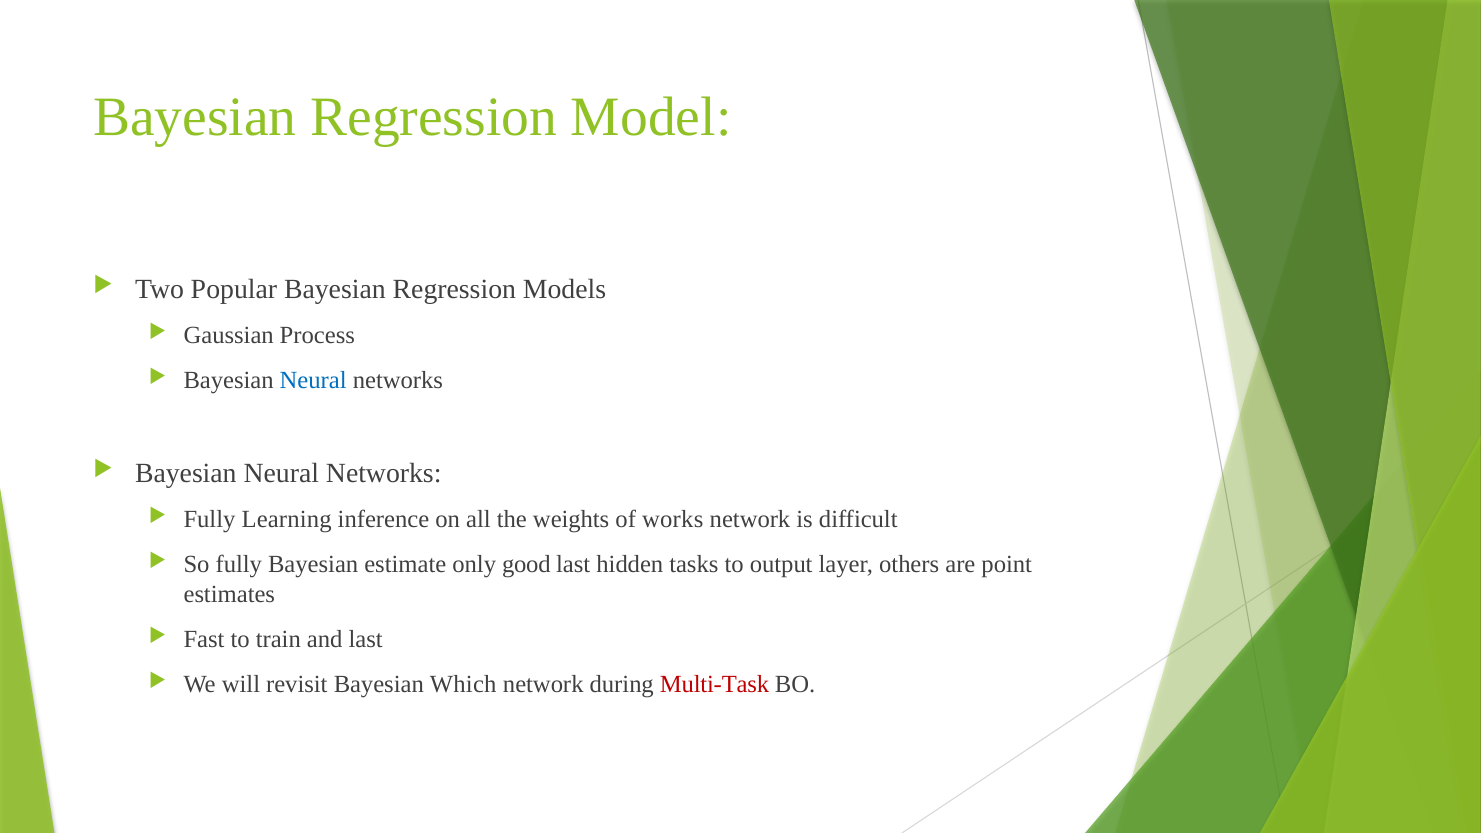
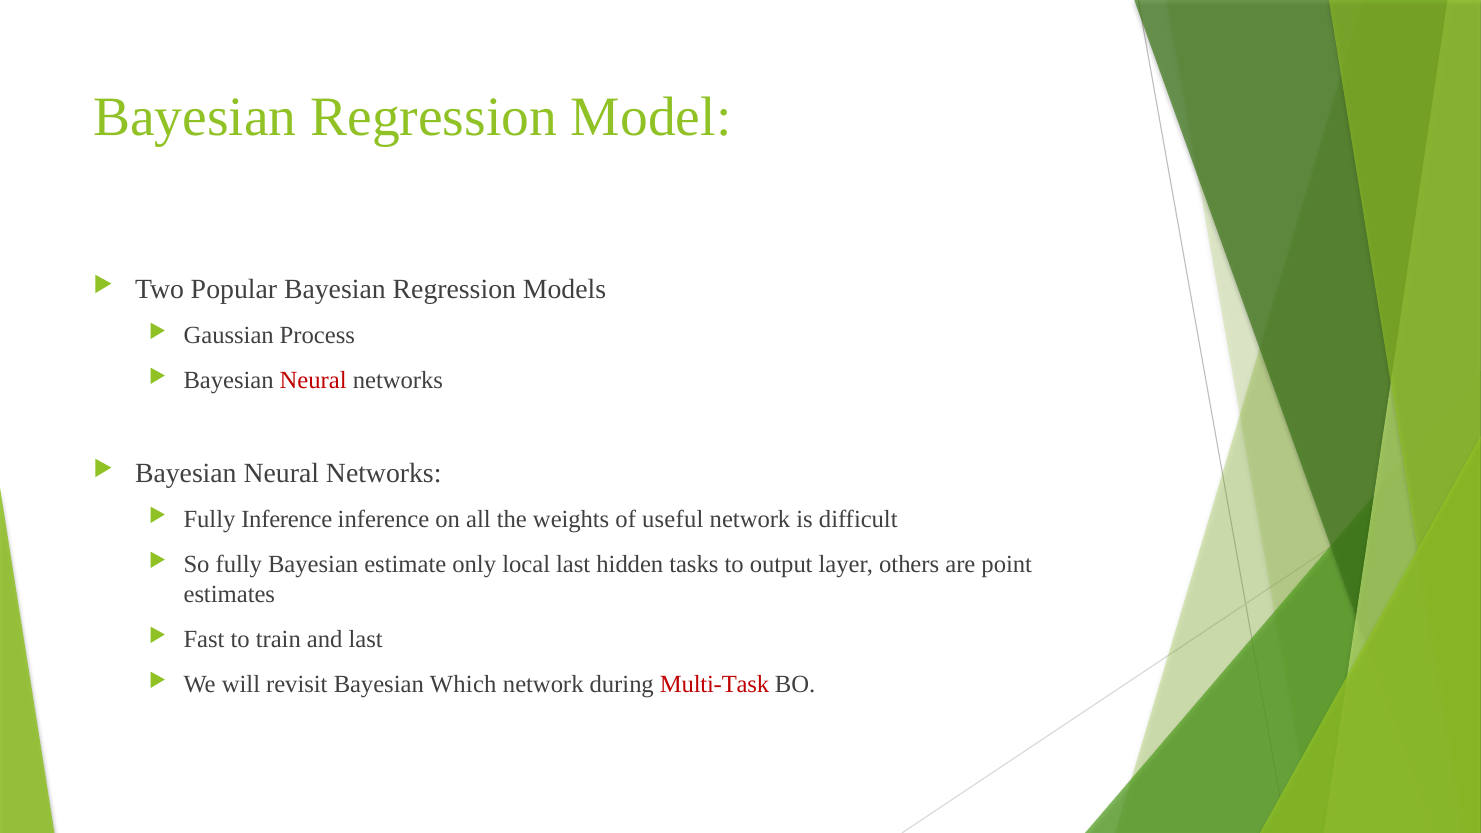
Neural at (313, 381) colour: blue -> red
Fully Learning: Learning -> Inference
works: works -> useful
good: good -> local
